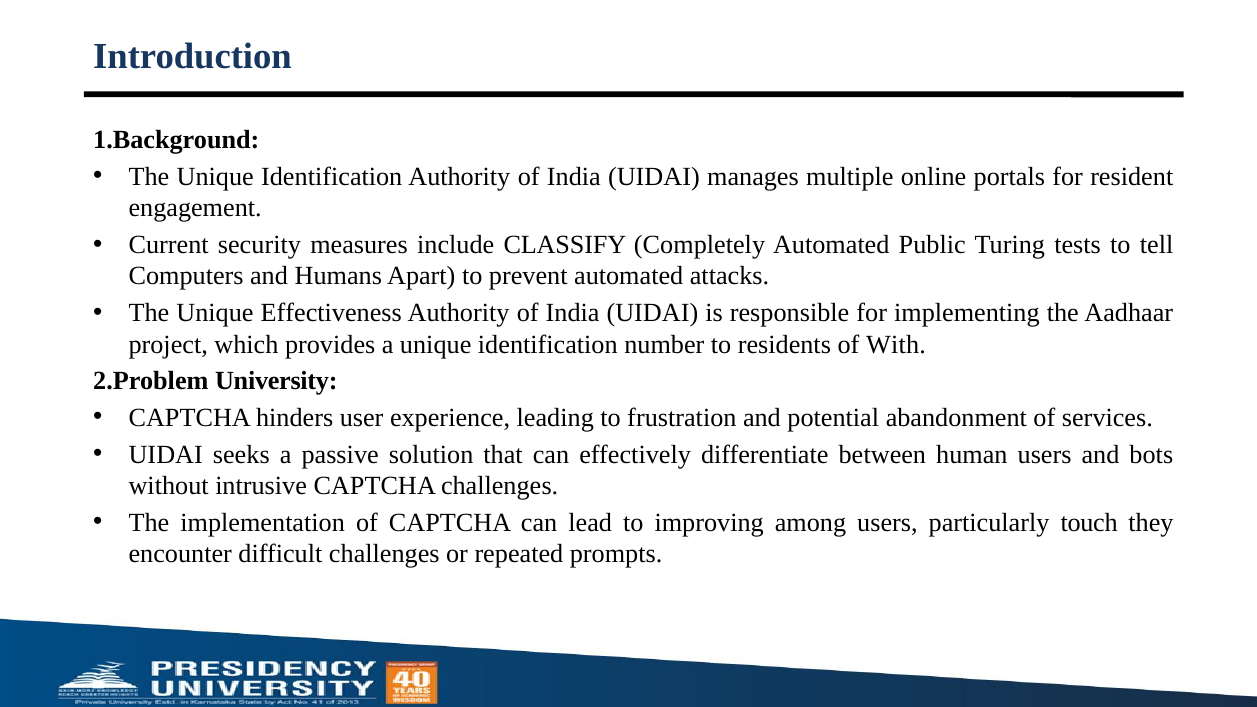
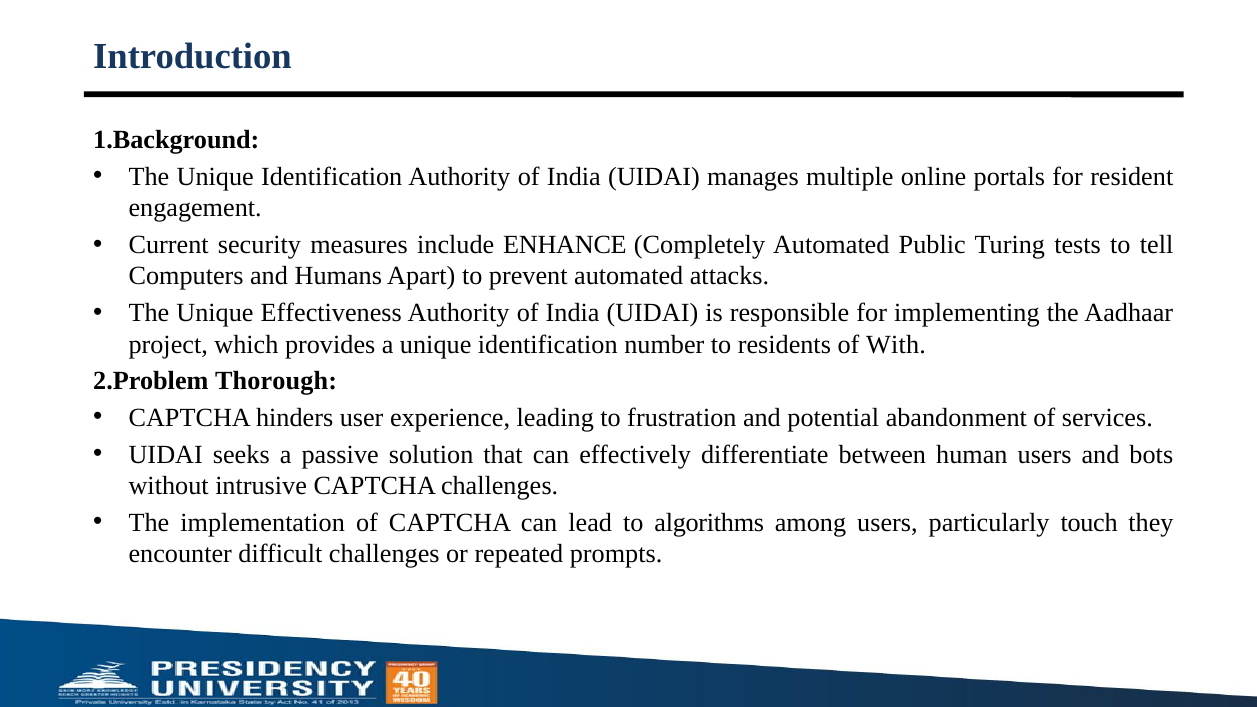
CLASSIFY: CLASSIFY -> ENHANCE
University: University -> Thorough
improving: improving -> algorithms
